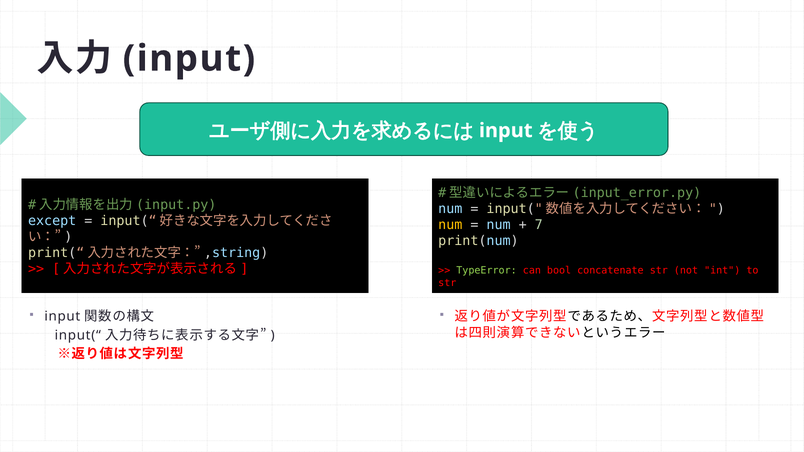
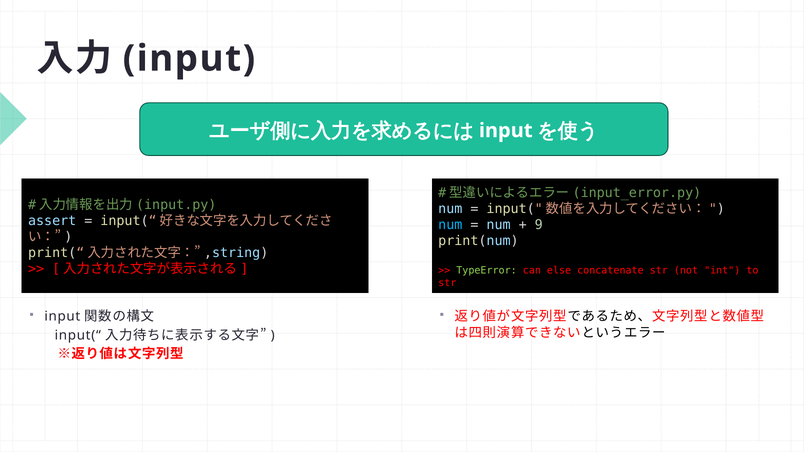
except: except -> assert
num at (450, 225) colour: yellow -> light blue
7: 7 -> 9
bool: bool -> else
